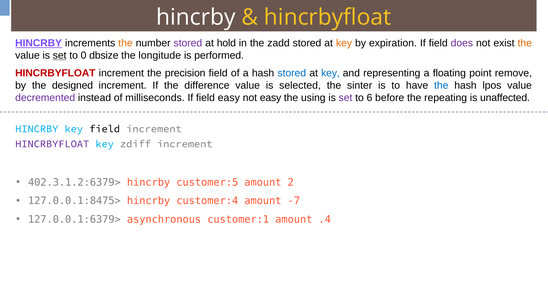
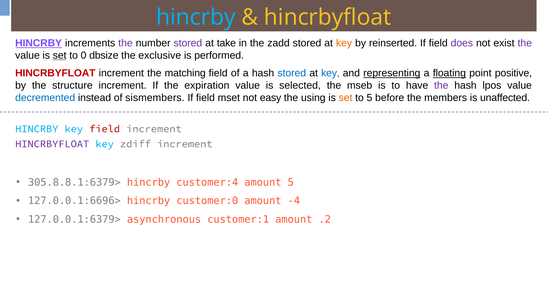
hincrby at (196, 17) colour: white -> light blue
the at (125, 43) colour: orange -> purple
hold: hold -> take
expiration: expiration -> reinserted
the at (525, 43) colour: orange -> purple
longitude: longitude -> exclusive
precision: precision -> matching
representing underline: none -> present
floating underline: none -> present
remove: remove -> positive
designed: designed -> structure
difference: difference -> expiration
sinter: sinter -> mseb
the at (441, 86) colour: blue -> purple
decremented colour: purple -> blue
milliseconds: milliseconds -> sismembers
field easy: easy -> mset
set at (345, 98) colour: purple -> orange
to 6: 6 -> 5
repeating: repeating -> members
field at (105, 129) colour: black -> red
402.3.1.2:6379>: 402.3.1.2:6379> -> 305.8.8.1:6379>
customer:5: customer:5 -> customer:4
amount 2: 2 -> 5
127.0.0.1:8475>: 127.0.0.1:8475> -> 127.0.0.1:6696>
customer:4: customer:4 -> customer:0
-7: -7 -> -4
.4: .4 -> .2
